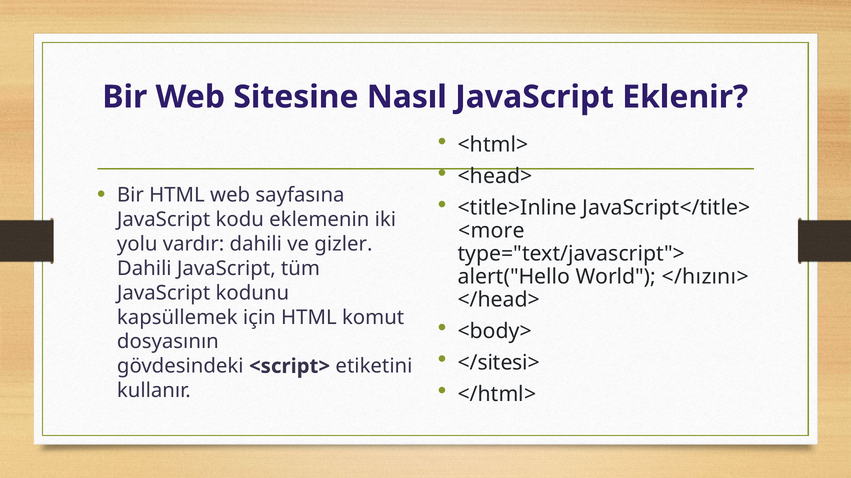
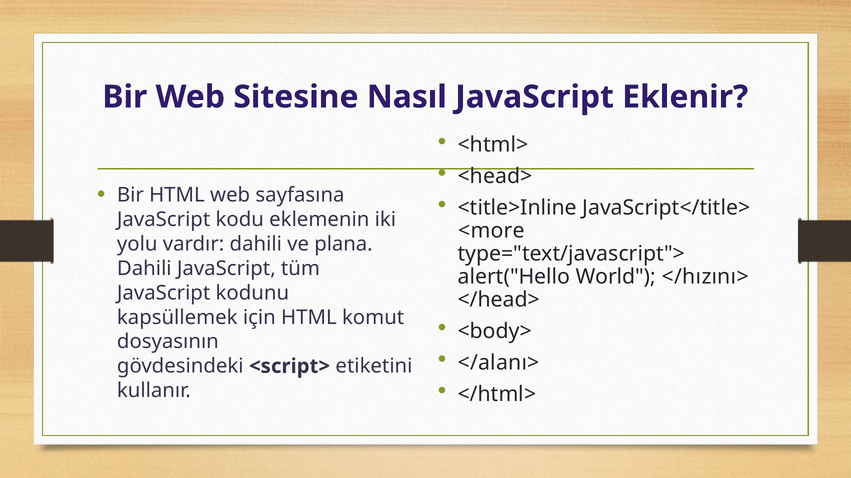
gizler: gizler -> plana
</sitesi>: </sitesi> -> </alanı>
